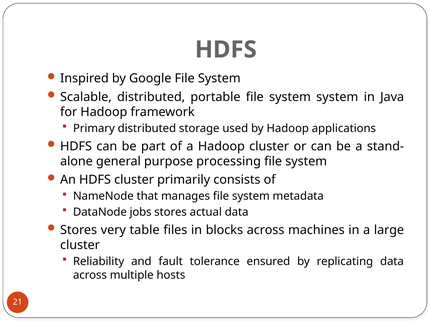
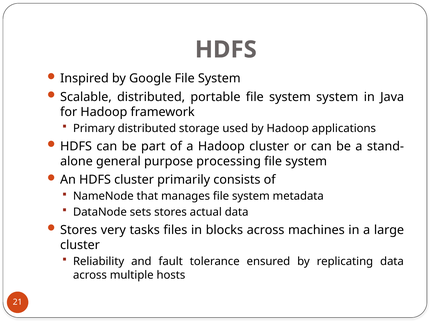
jobs: jobs -> sets
table: table -> tasks
